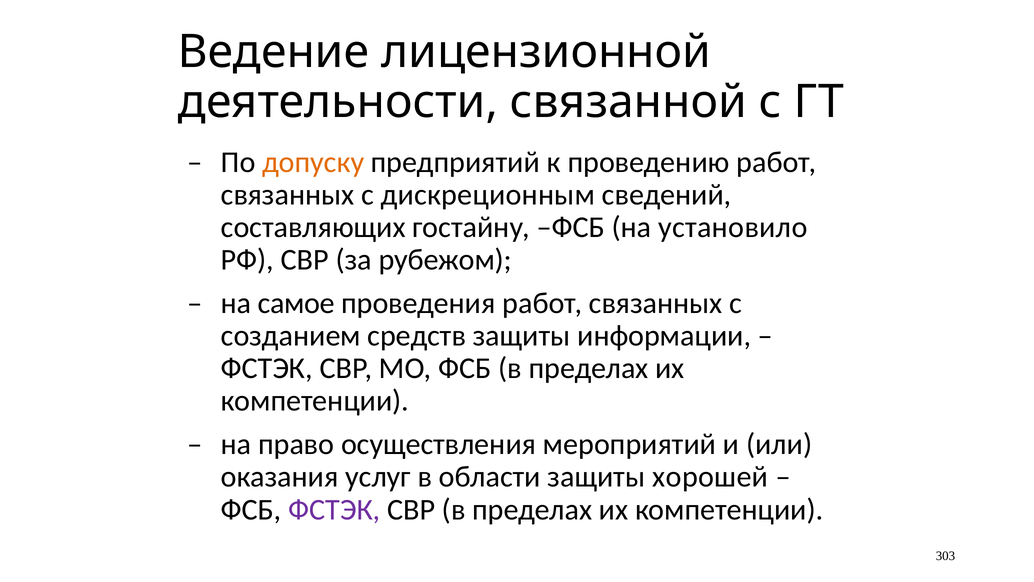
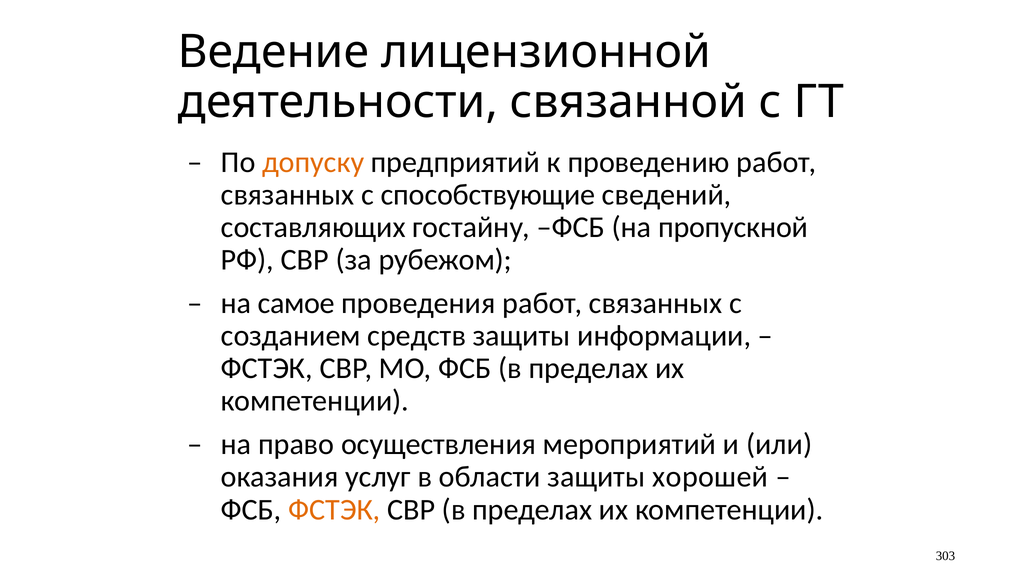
дискреционным: дискреционным -> способствующие
установило: установило -> пропускной
ФСТЭК at (334, 509) colour: purple -> orange
